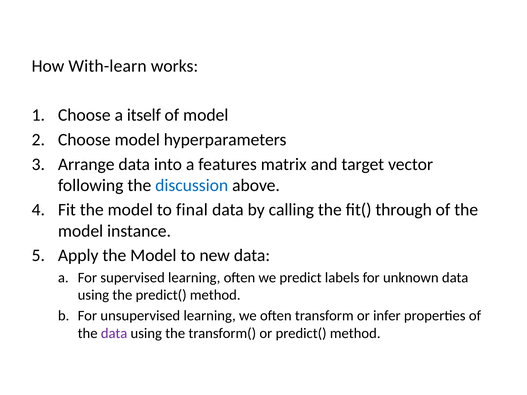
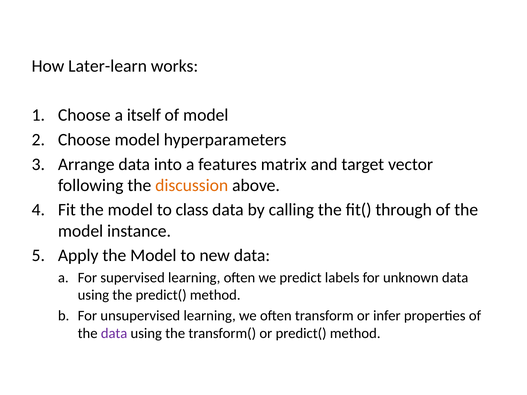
With-learn: With-learn -> Later-learn
discussion colour: blue -> orange
final: final -> class
